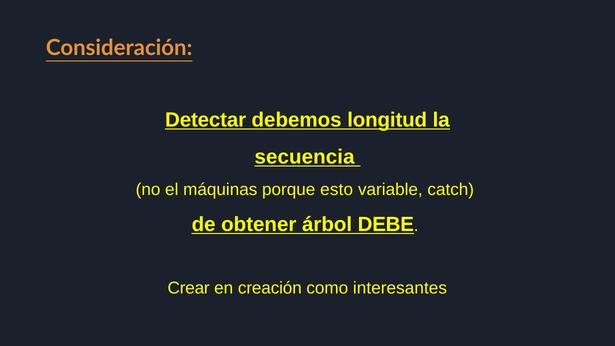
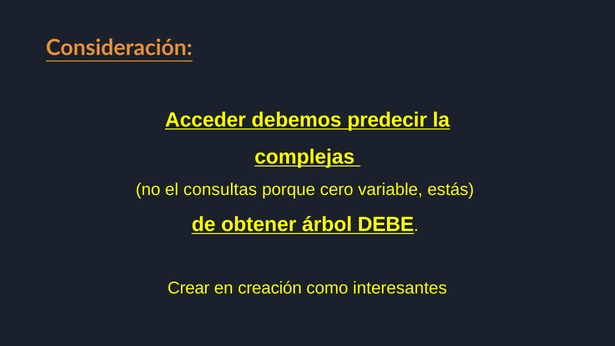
Detectar: Detectar -> Acceder
longitud: longitud -> predecir
secuencia: secuencia -> complejas
máquinas: máquinas -> consultas
esto: esto -> cero
catch: catch -> estás
